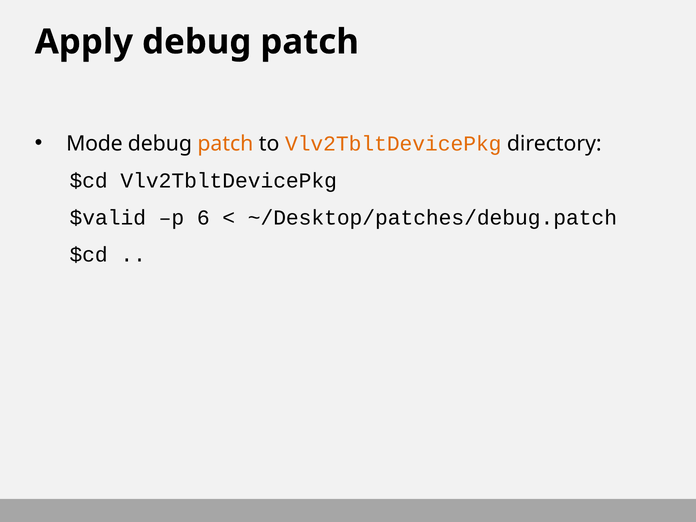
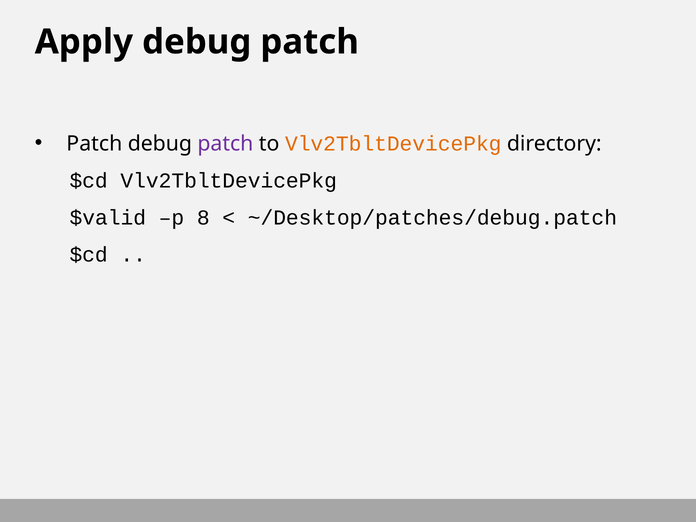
Mode at (94, 144): Mode -> Patch
patch at (225, 144) colour: orange -> purple
6: 6 -> 8
